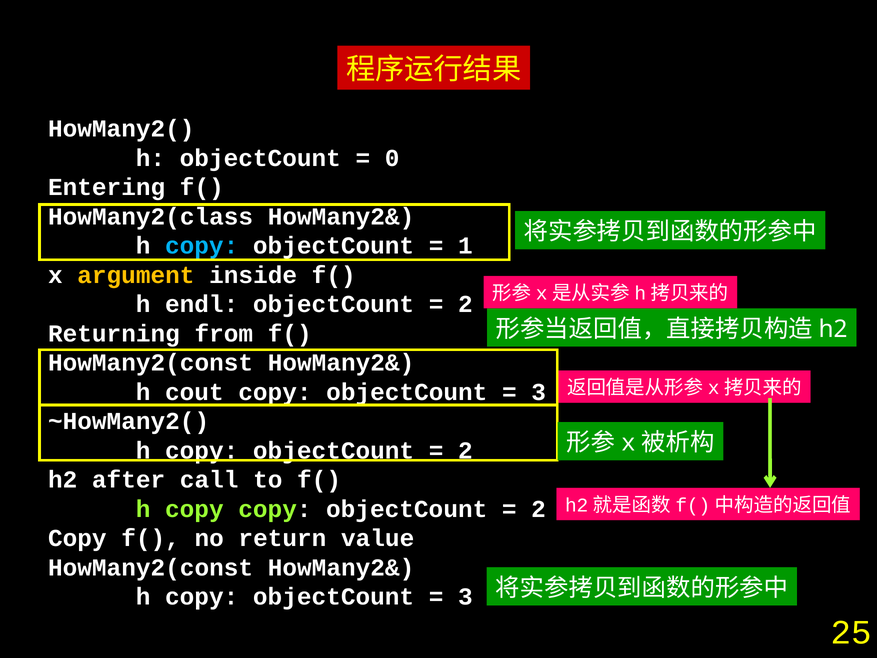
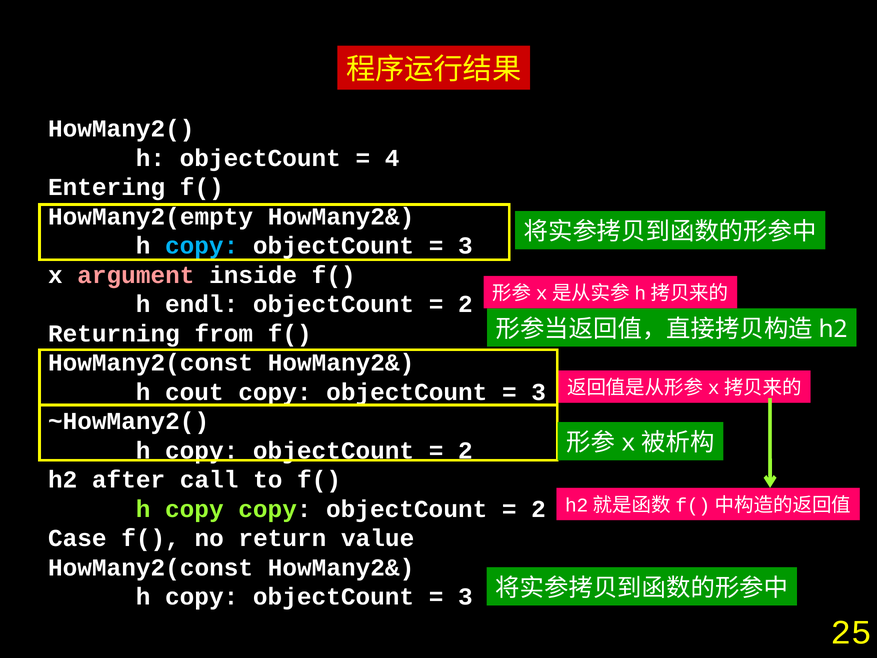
0: 0 -> 4
HowMany2(class: HowMany2(class -> HowMany2(empty
1 at (465, 246): 1 -> 3
argument colour: yellow -> pink
Copy at (77, 538): Copy -> Case
